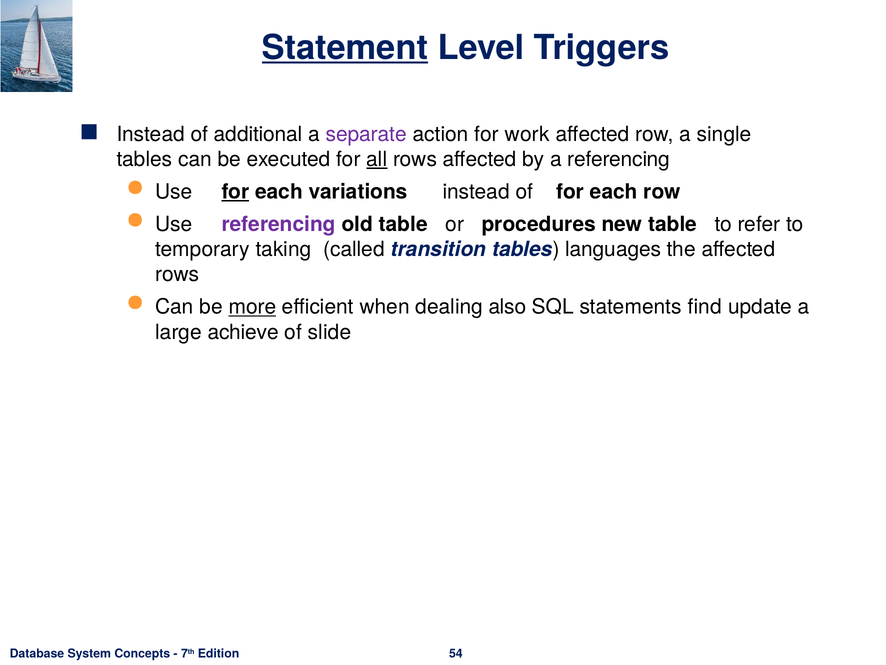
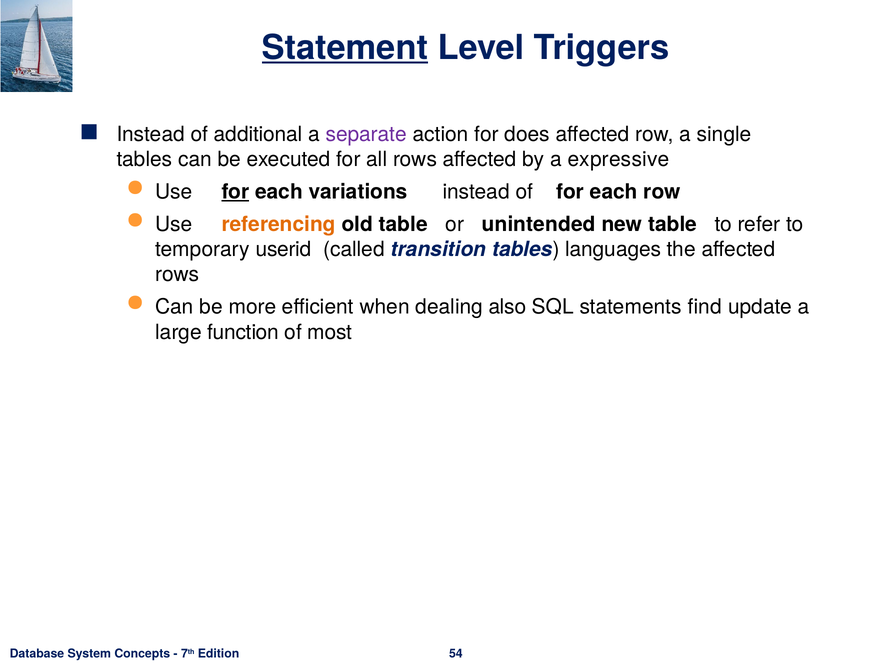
work: work -> does
all underline: present -> none
a referencing: referencing -> expressive
referencing at (279, 224) colour: purple -> orange
procedures: procedures -> unintended
taking: taking -> userid
more underline: present -> none
achieve: achieve -> function
slide: slide -> most
